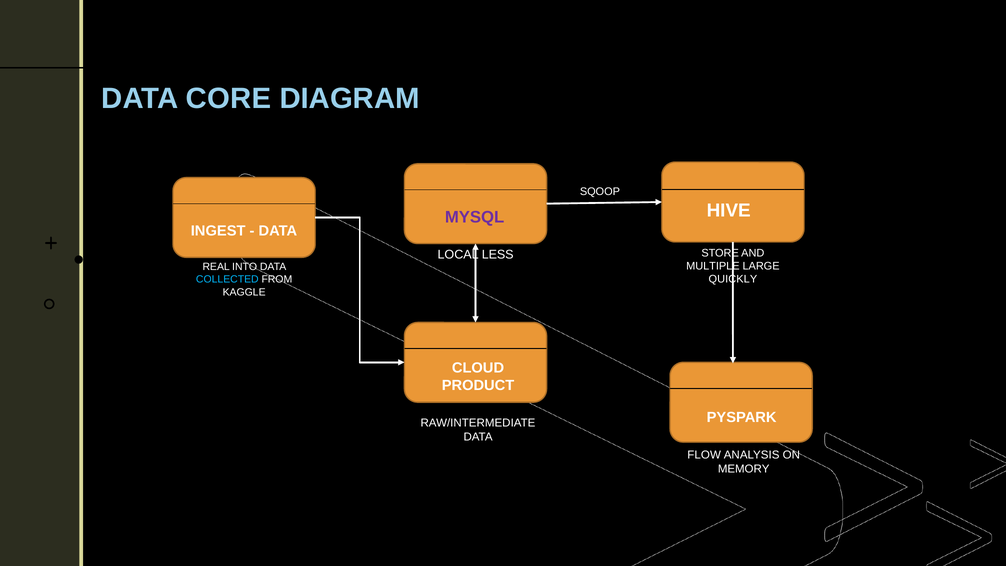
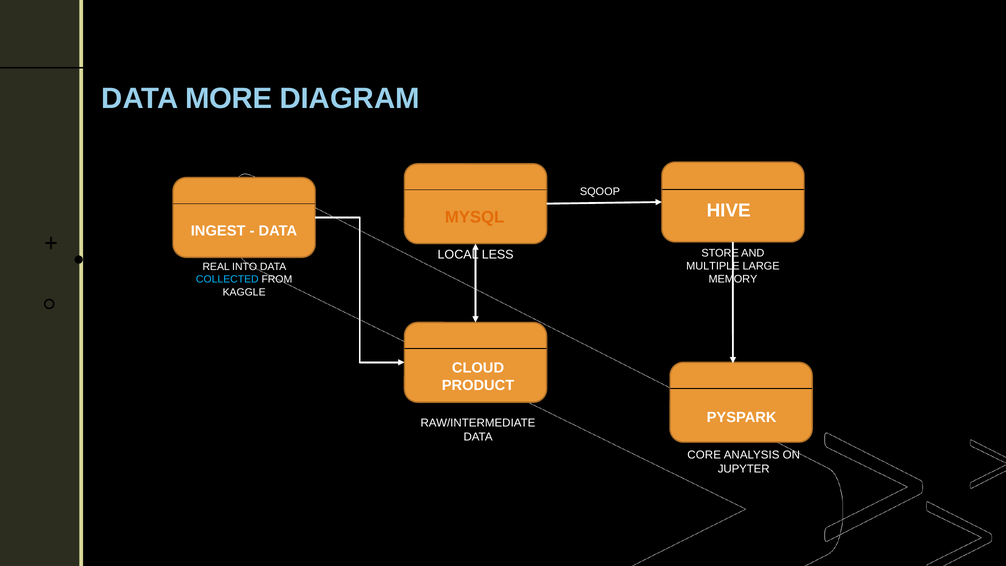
CORE: CORE -> MORE
MYSQL colour: purple -> orange
QUICKLY: QUICKLY -> MEMORY
FLOW: FLOW -> CORE
MEMORY: MEMORY -> JUPYTER
